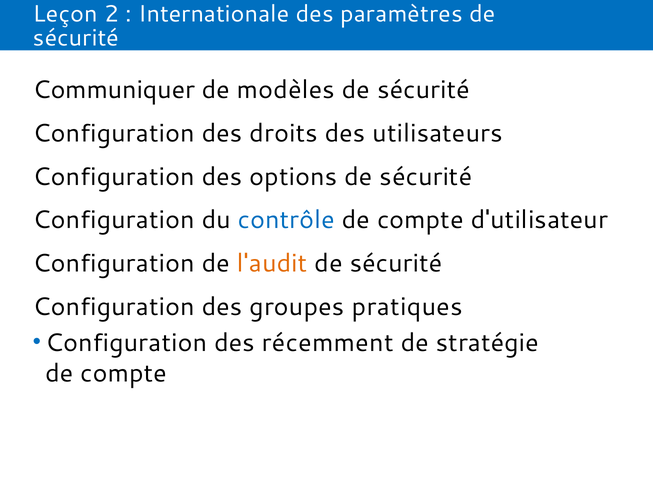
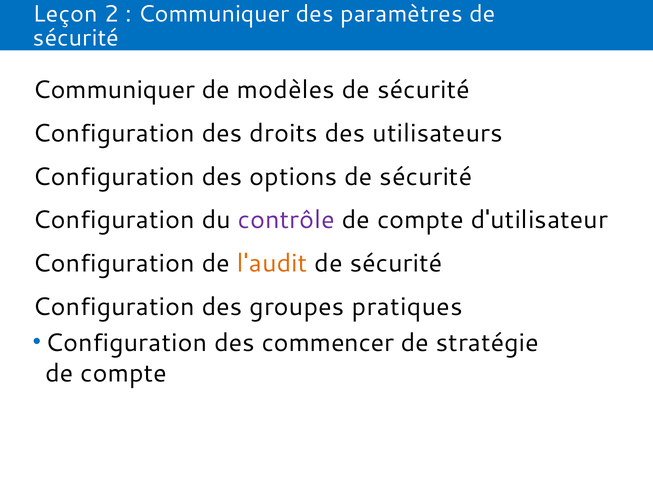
Internationale at (214, 14): Internationale -> Communiquer
contrôle colour: blue -> purple
récemment: récemment -> commencer
